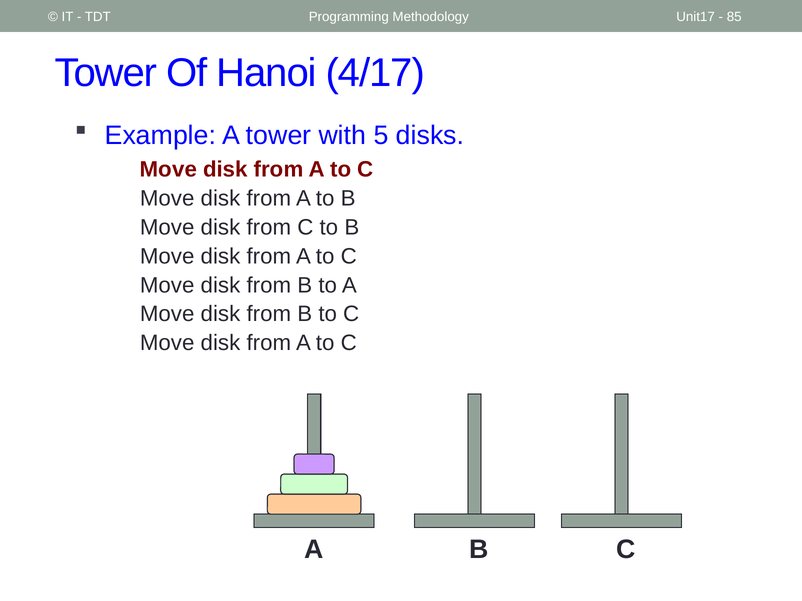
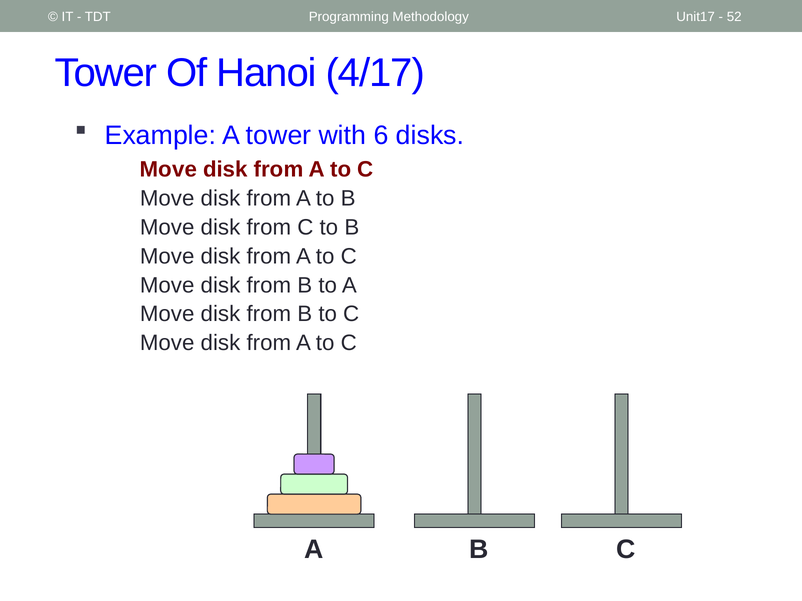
85: 85 -> 52
5: 5 -> 6
